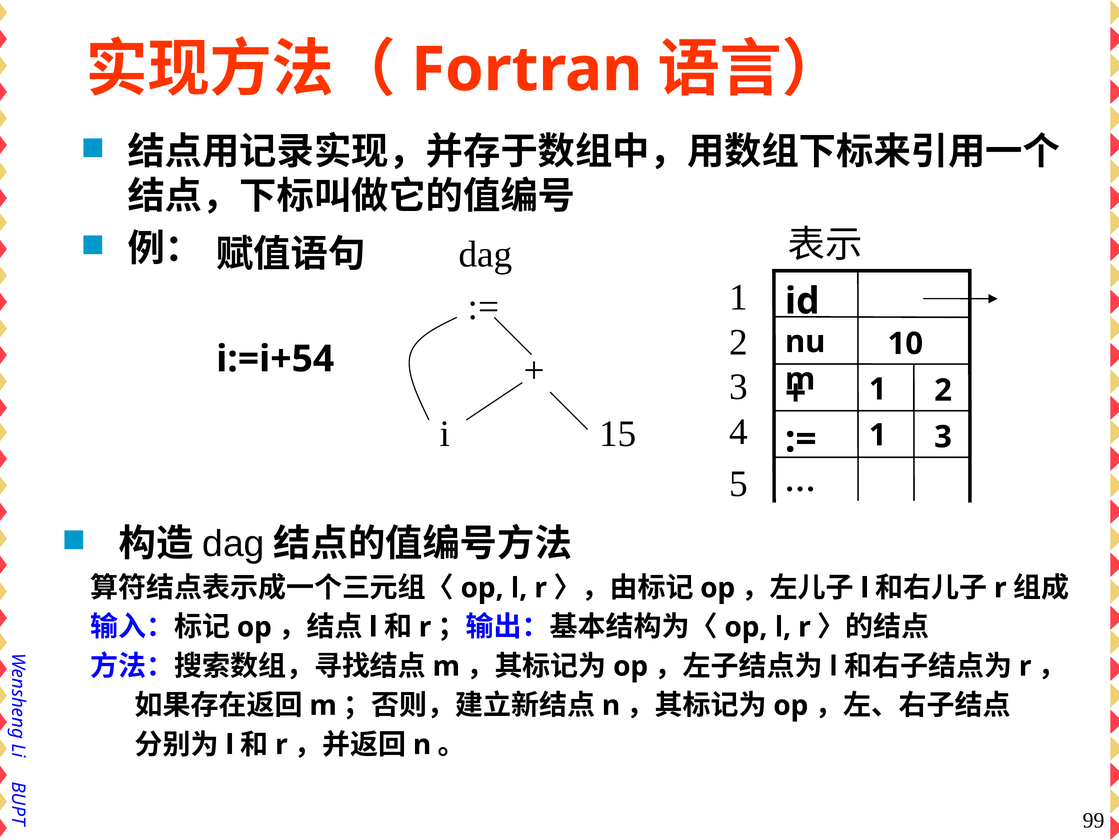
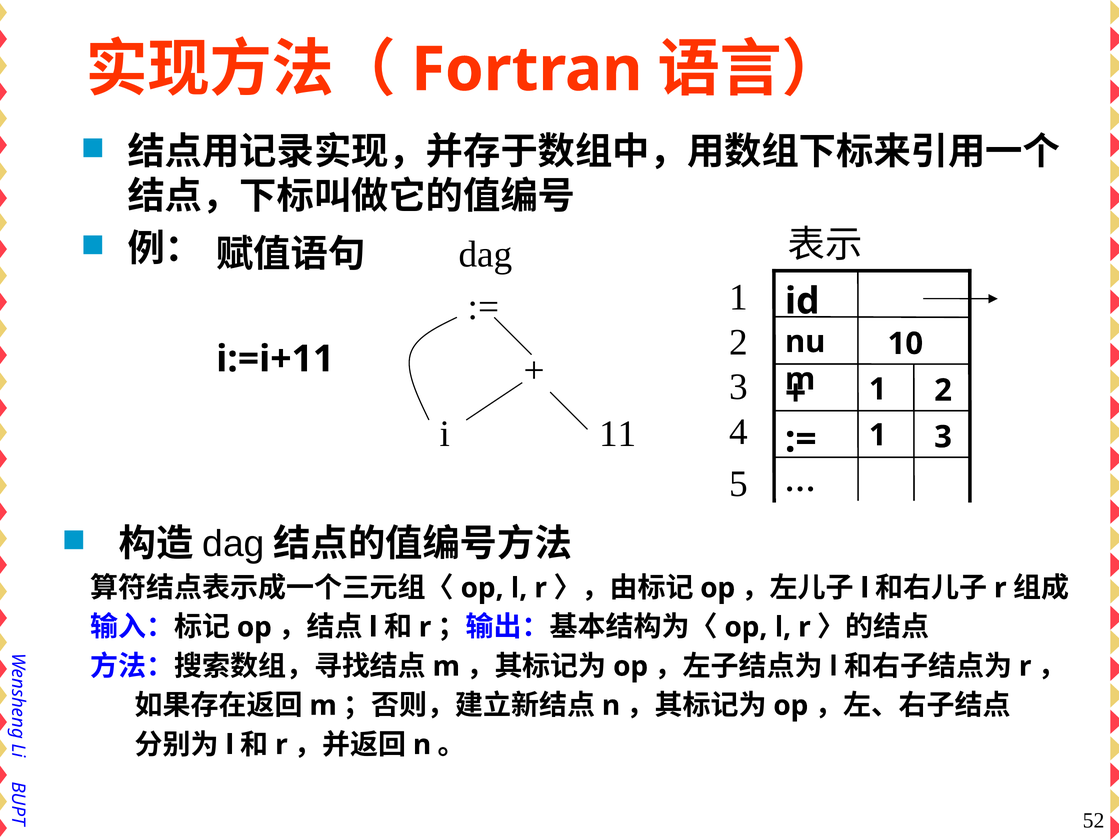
i:=i+54: i:=i+54 -> i:=i+11
15: 15 -> 11
99: 99 -> 52
